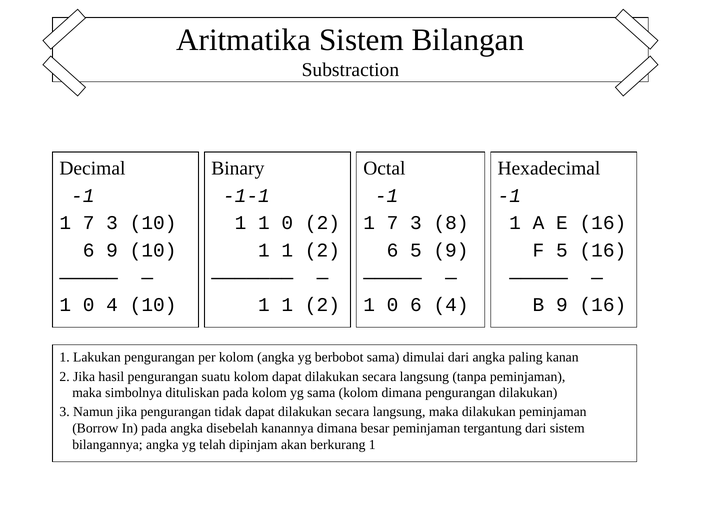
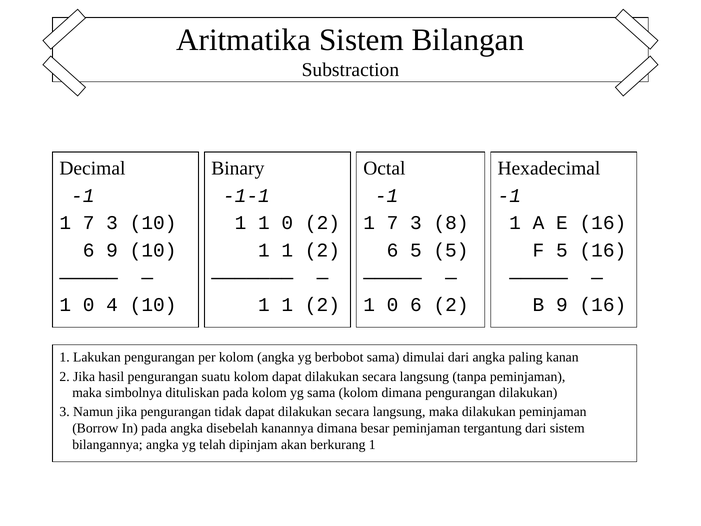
5 9: 9 -> 5
6 4: 4 -> 2
